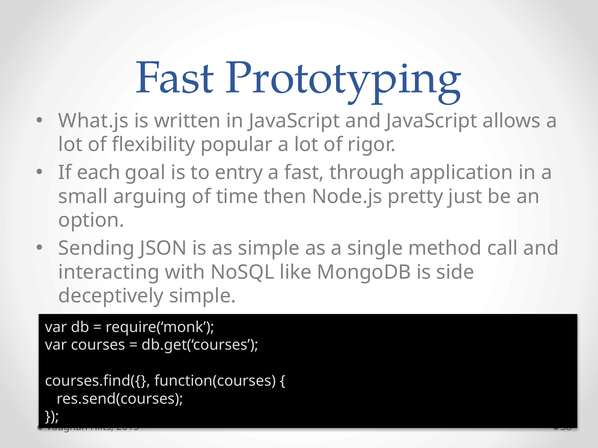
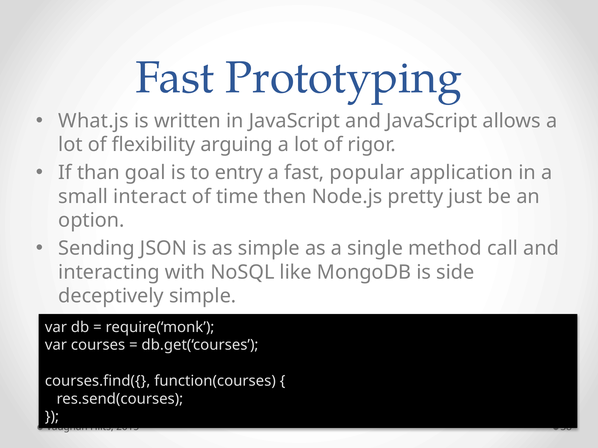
popular: popular -> arguing
each: each -> than
through: through -> popular
arguing: arguing -> interact
